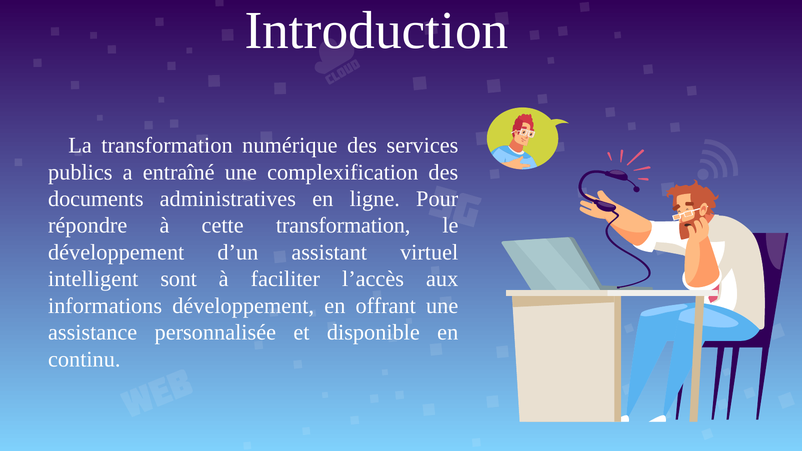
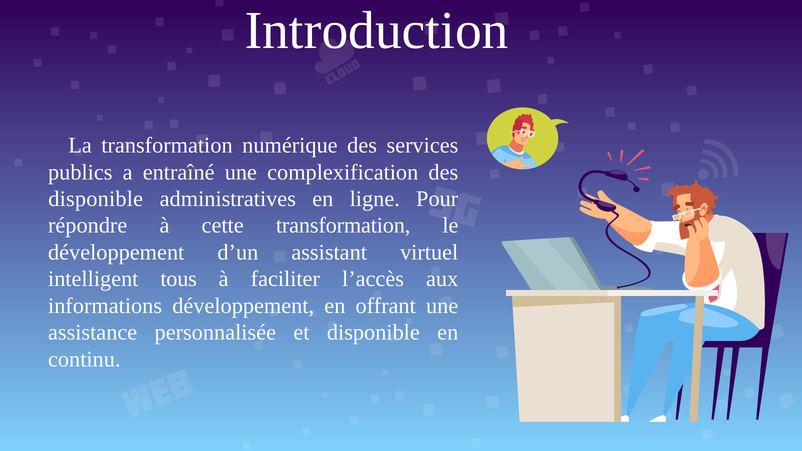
documents at (96, 199): documents -> disponible
sont: sont -> tous
